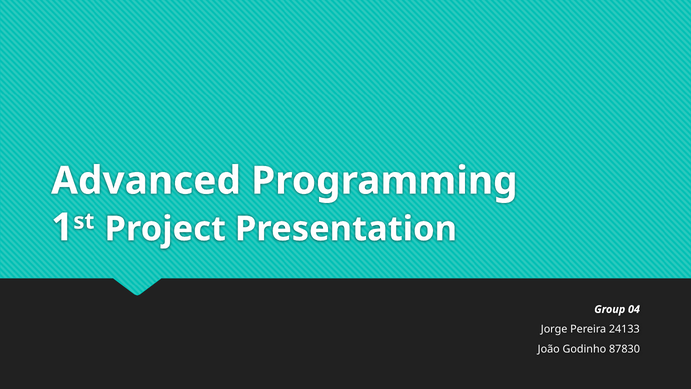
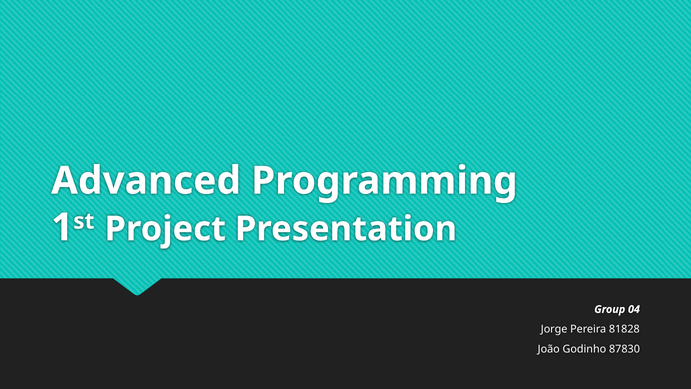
24133: 24133 -> 81828
